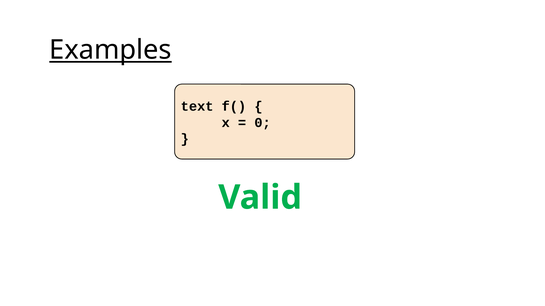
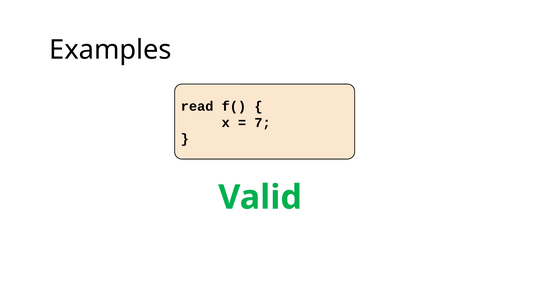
Examples underline: present -> none
text: text -> read
0: 0 -> 7
